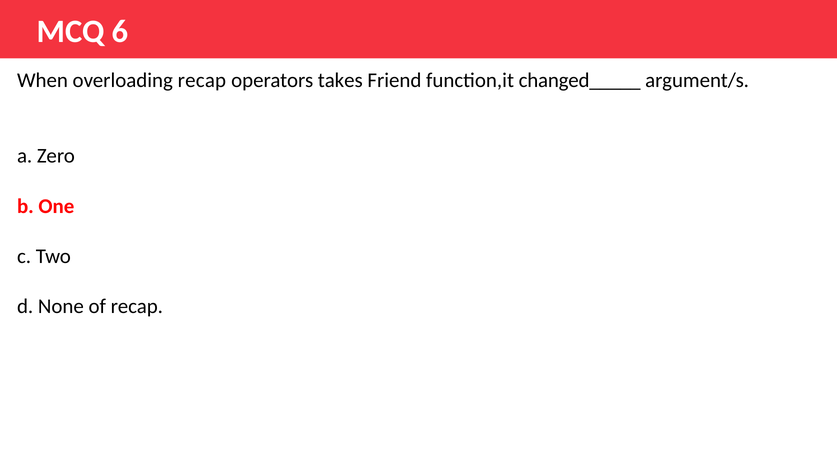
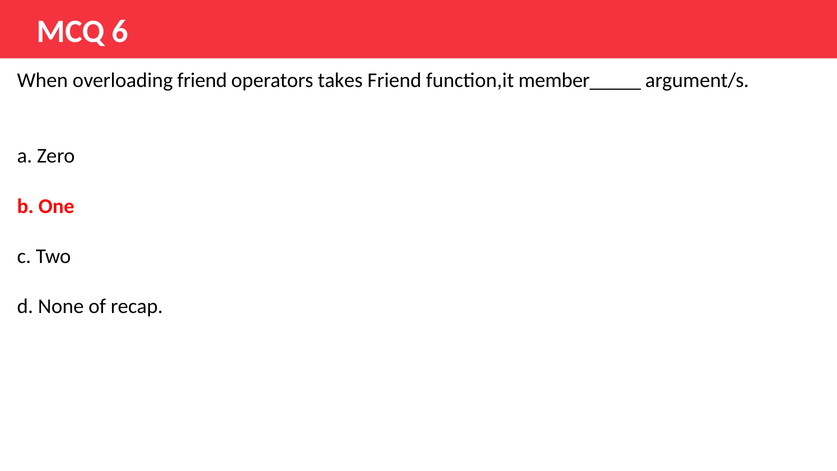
overloading recap: recap -> friend
changed_____: changed_____ -> member_____
